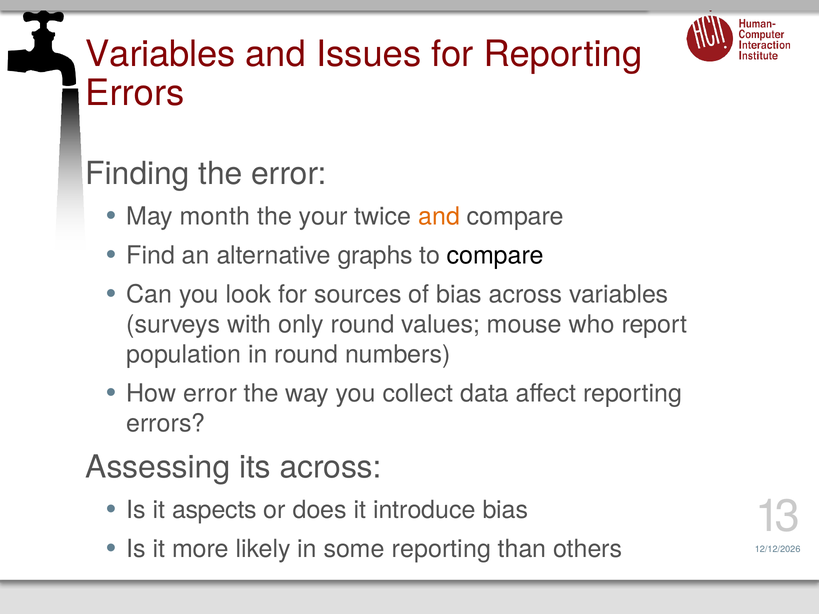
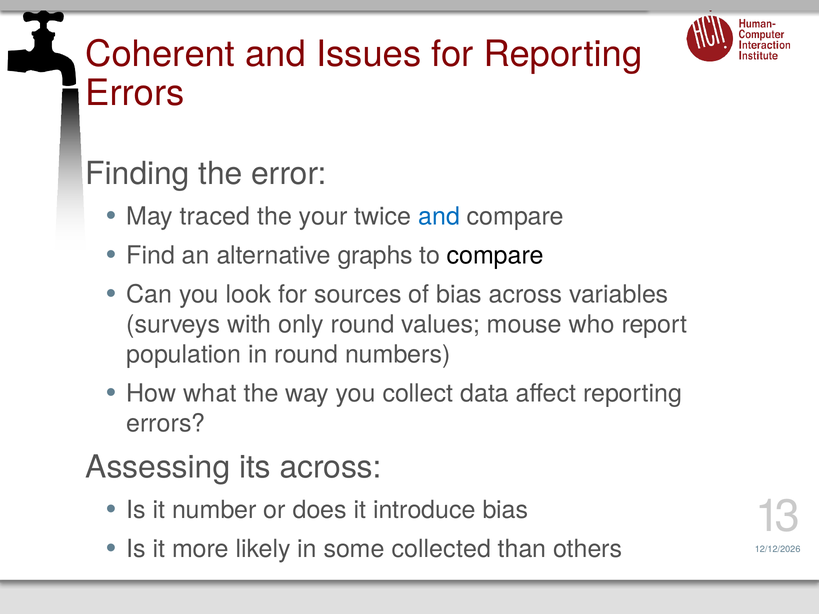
Variables at (160, 54): Variables -> Coherent
month: month -> traced
and at (439, 216) colour: orange -> blue
How error: error -> what
aspects: aspects -> number
some reporting: reporting -> collected
